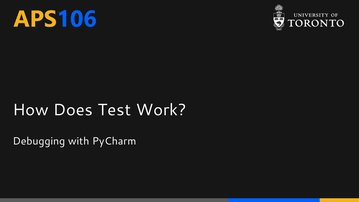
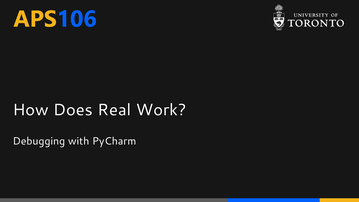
Test: Test -> Real
